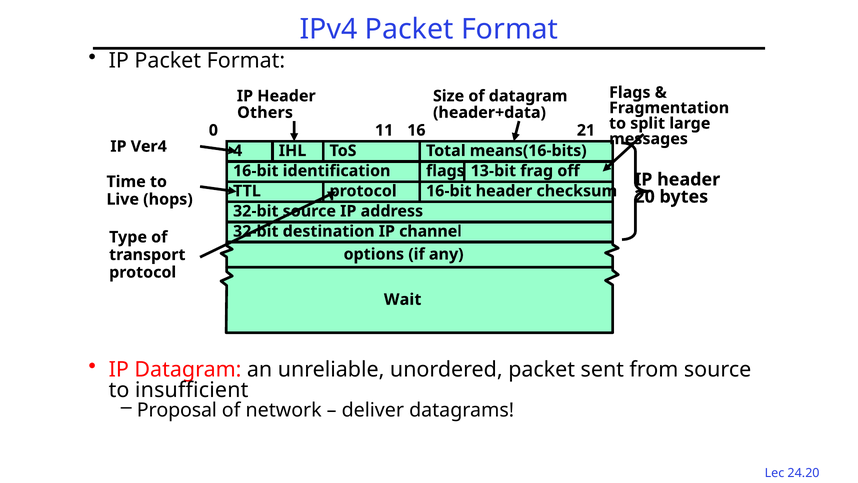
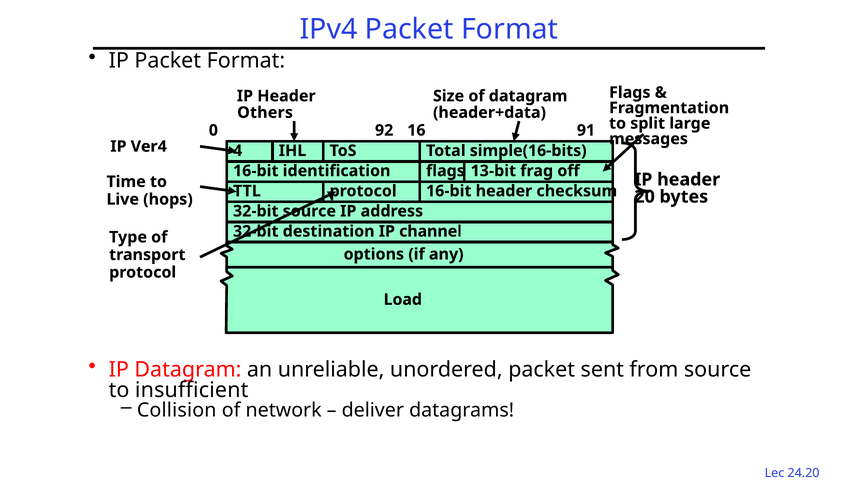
11: 11 -> 92
21: 21 -> 91
means(16-bits: means(16-bits -> simple(16-bits
Wait: Wait -> Load
Proposal: Proposal -> Collision
